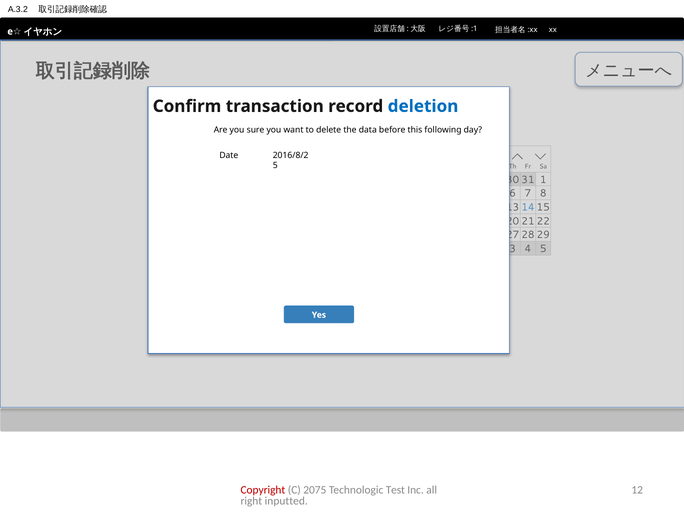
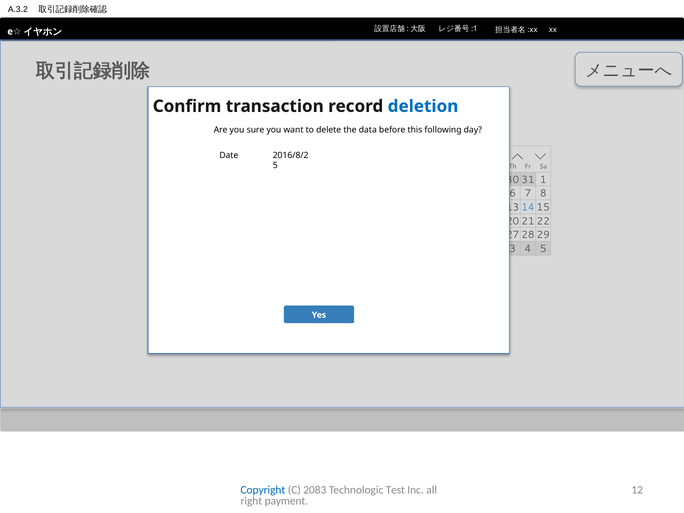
Copyright colour: red -> blue
2075: 2075 -> 2083
inputted: inputted -> payment
